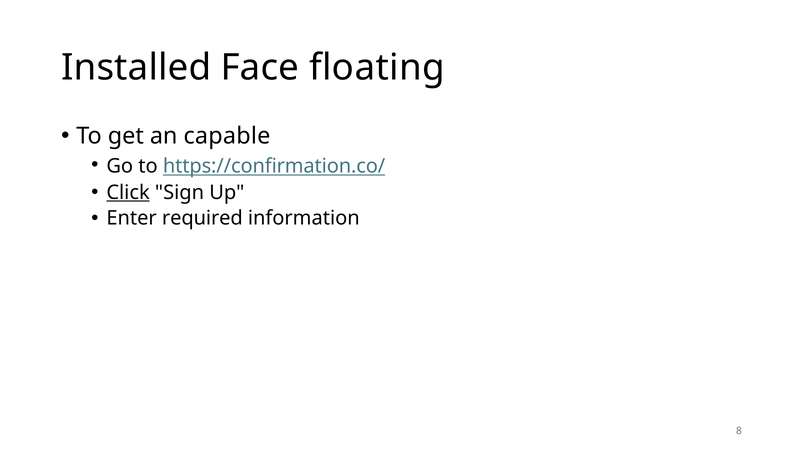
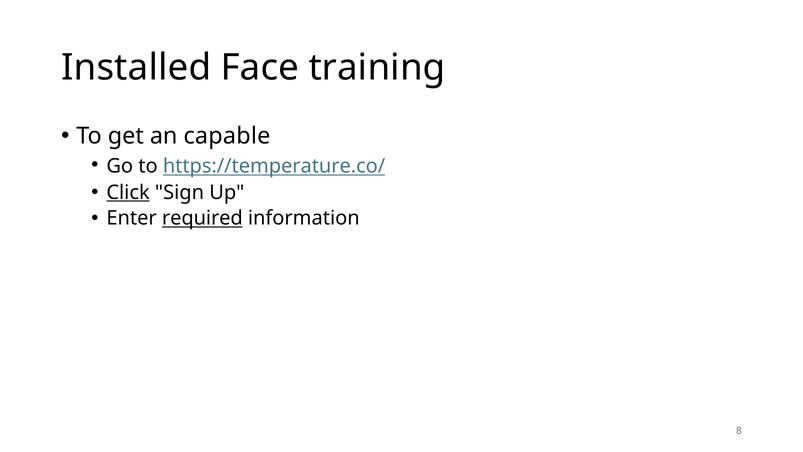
floating: floating -> training
https://confirmation.co/: https://confirmation.co/ -> https://temperature.co/
required underline: none -> present
